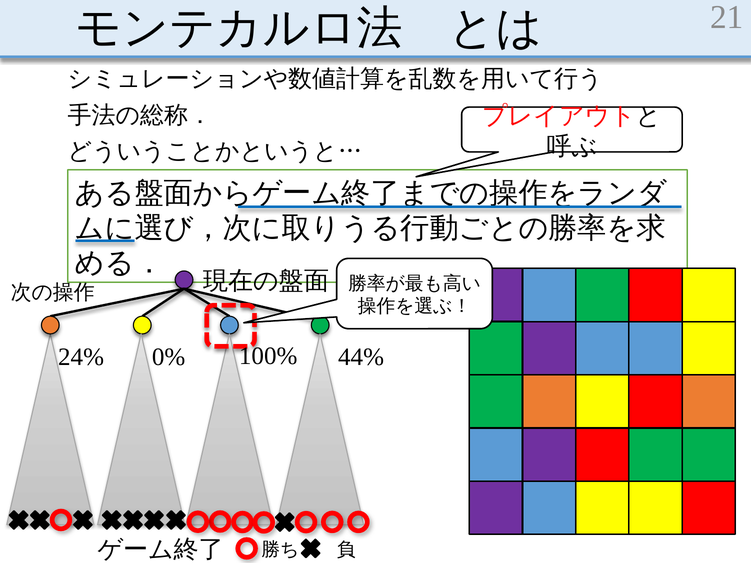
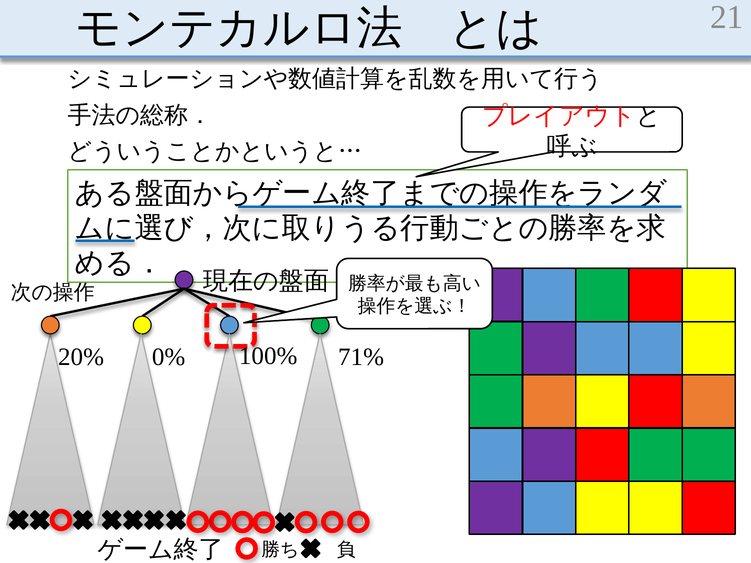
24%: 24% -> 20%
44%: 44% -> 71%
